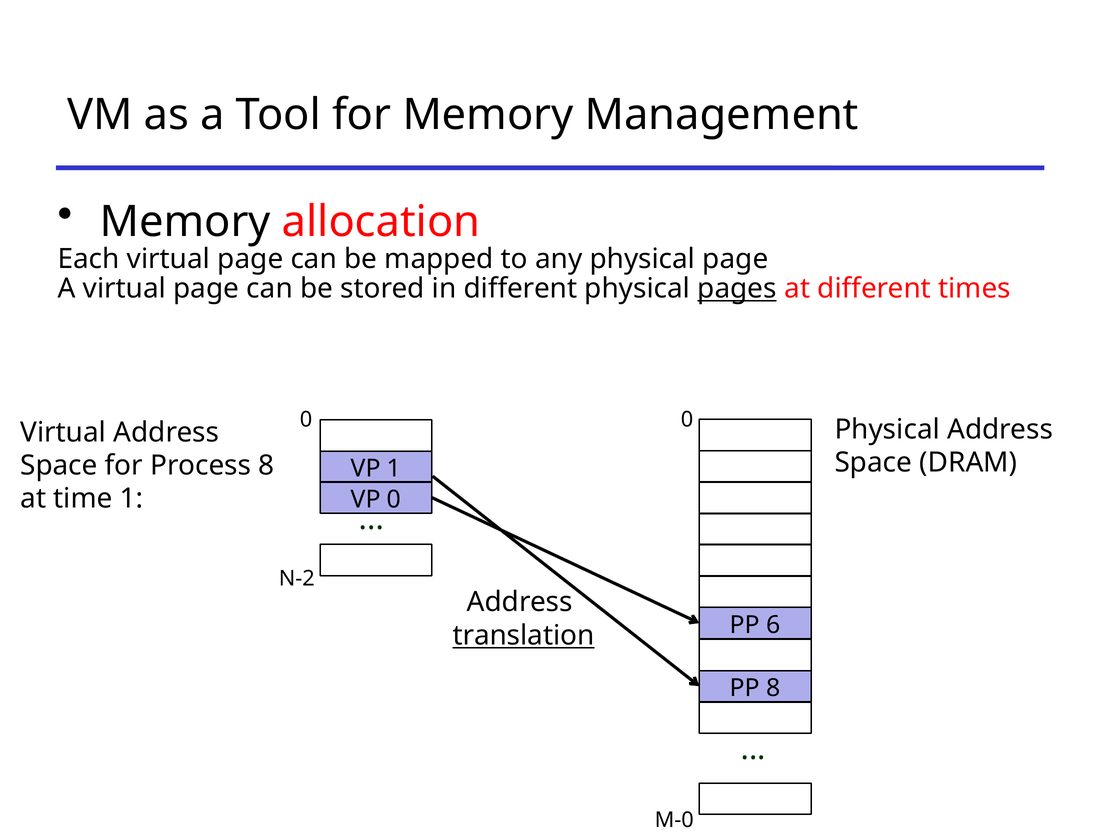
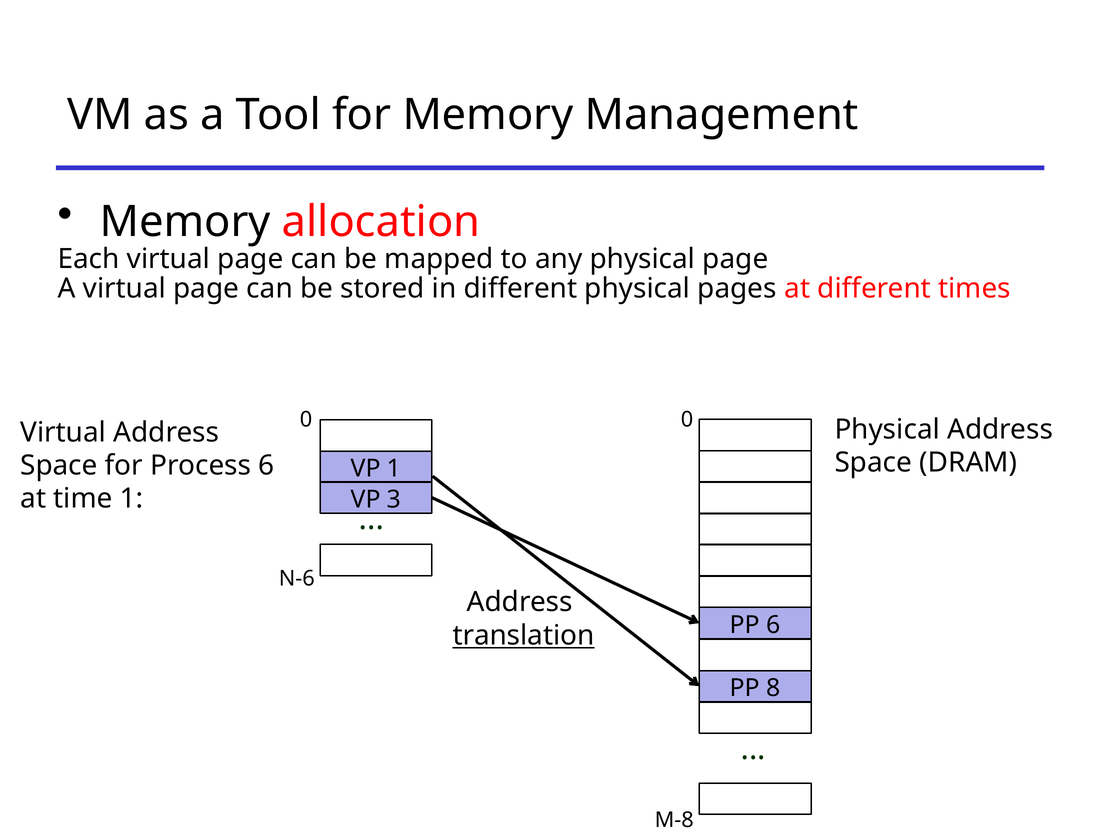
pages underline: present -> none
Process 8: 8 -> 6
VP 0: 0 -> 3
N-2: N-2 -> N-6
M-0: M-0 -> M-8
